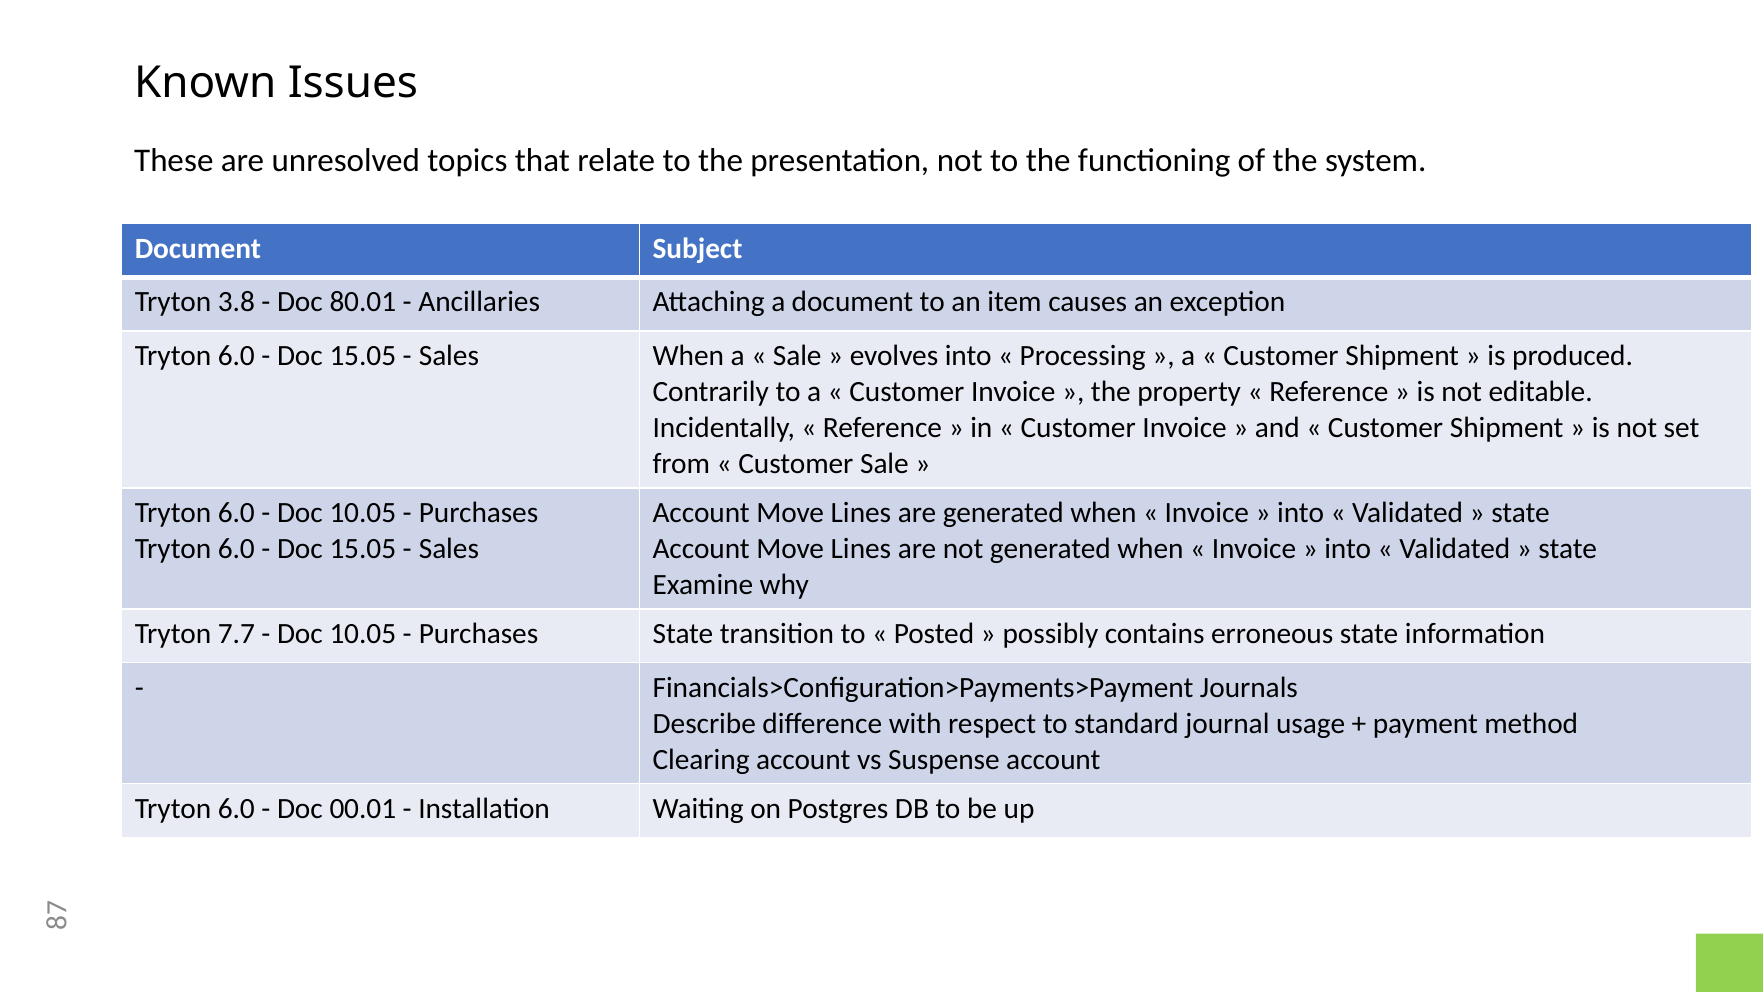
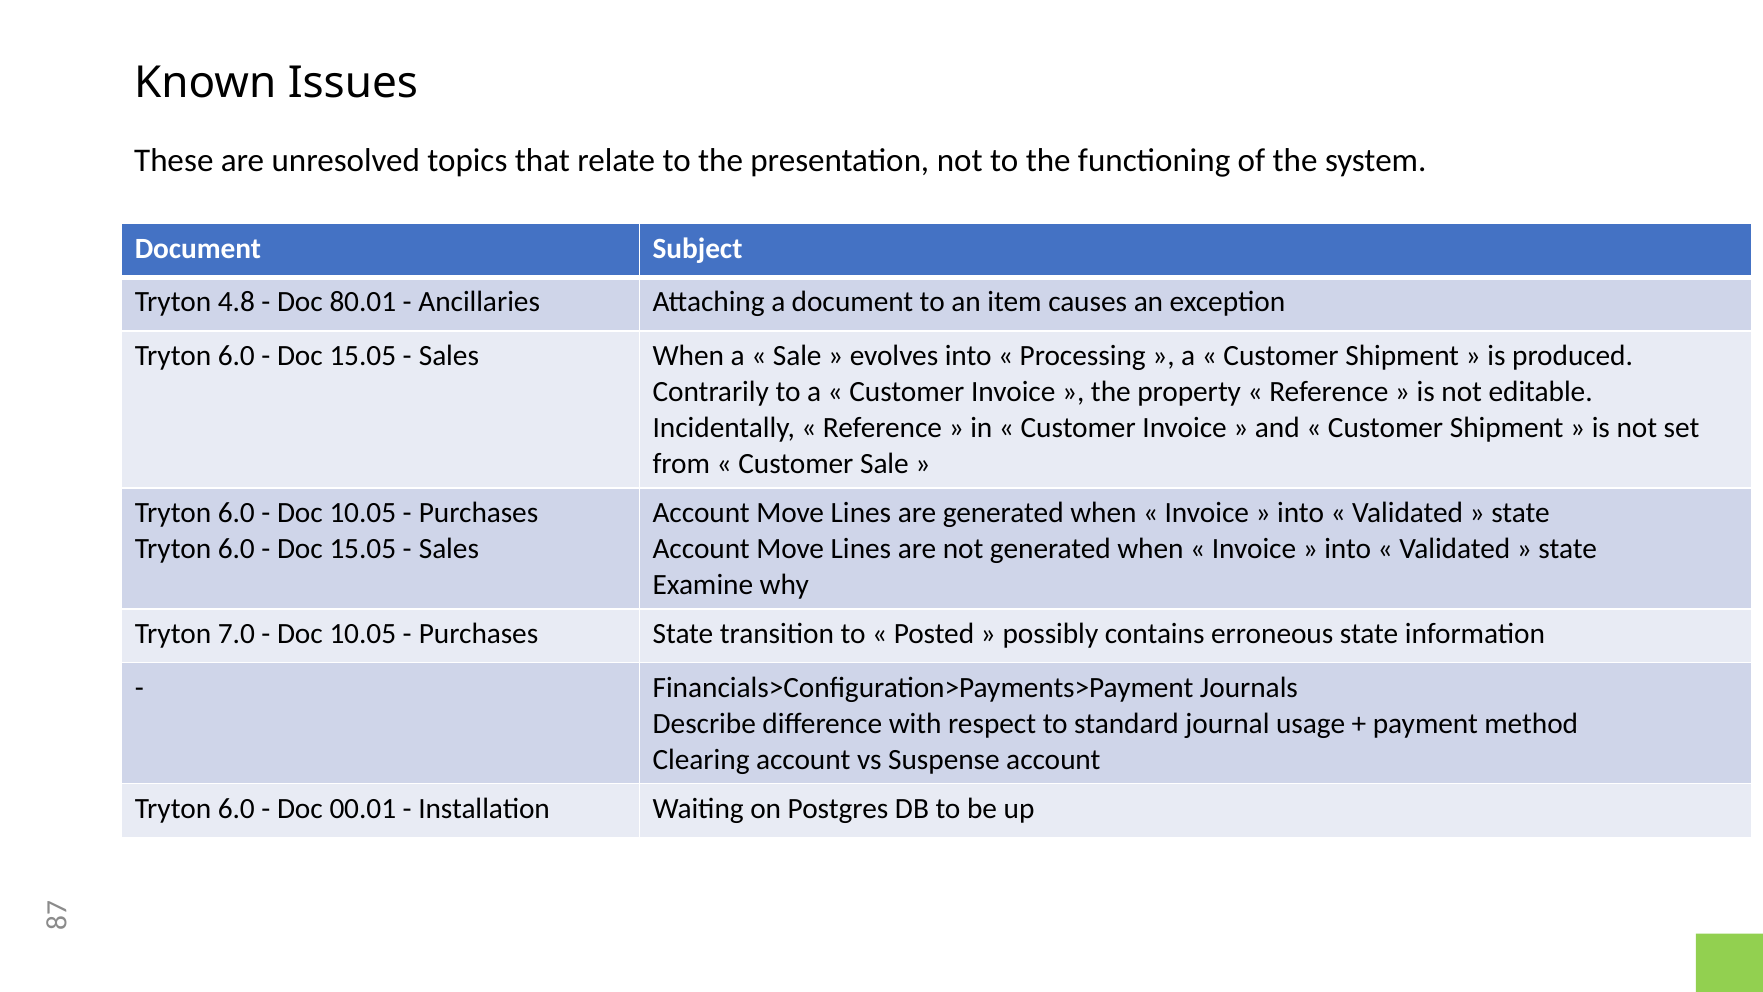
3.8: 3.8 -> 4.8
7.7: 7.7 -> 7.0
